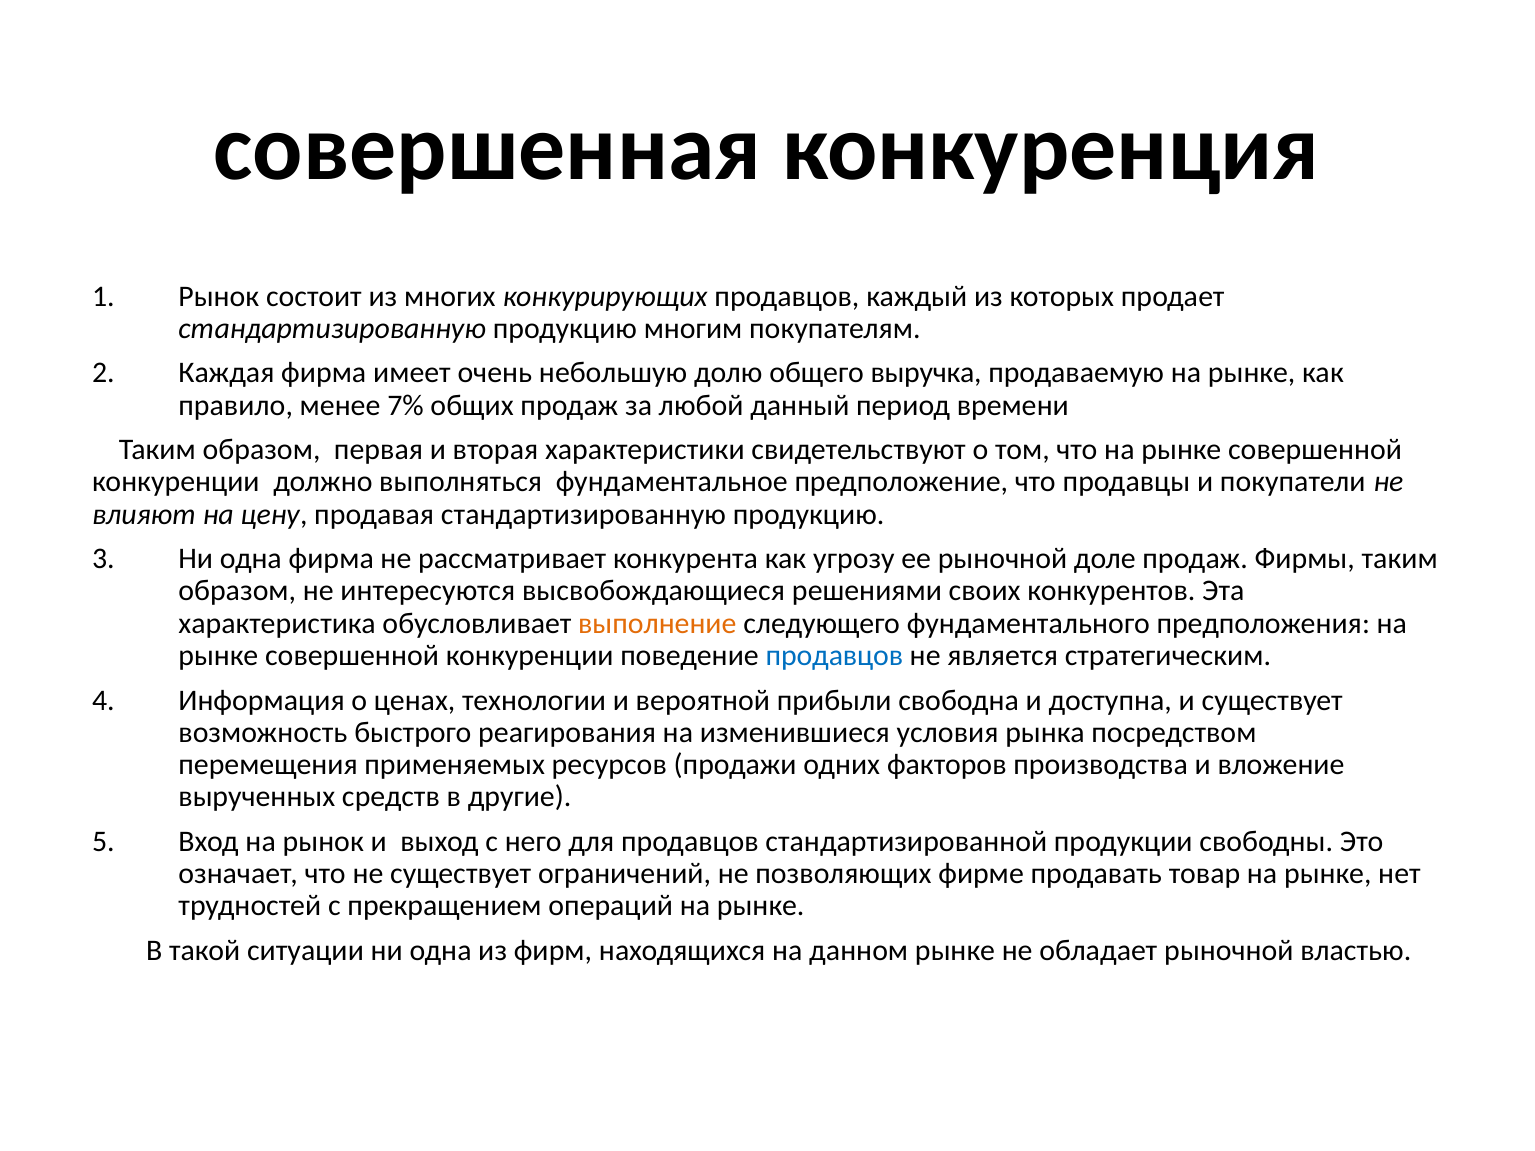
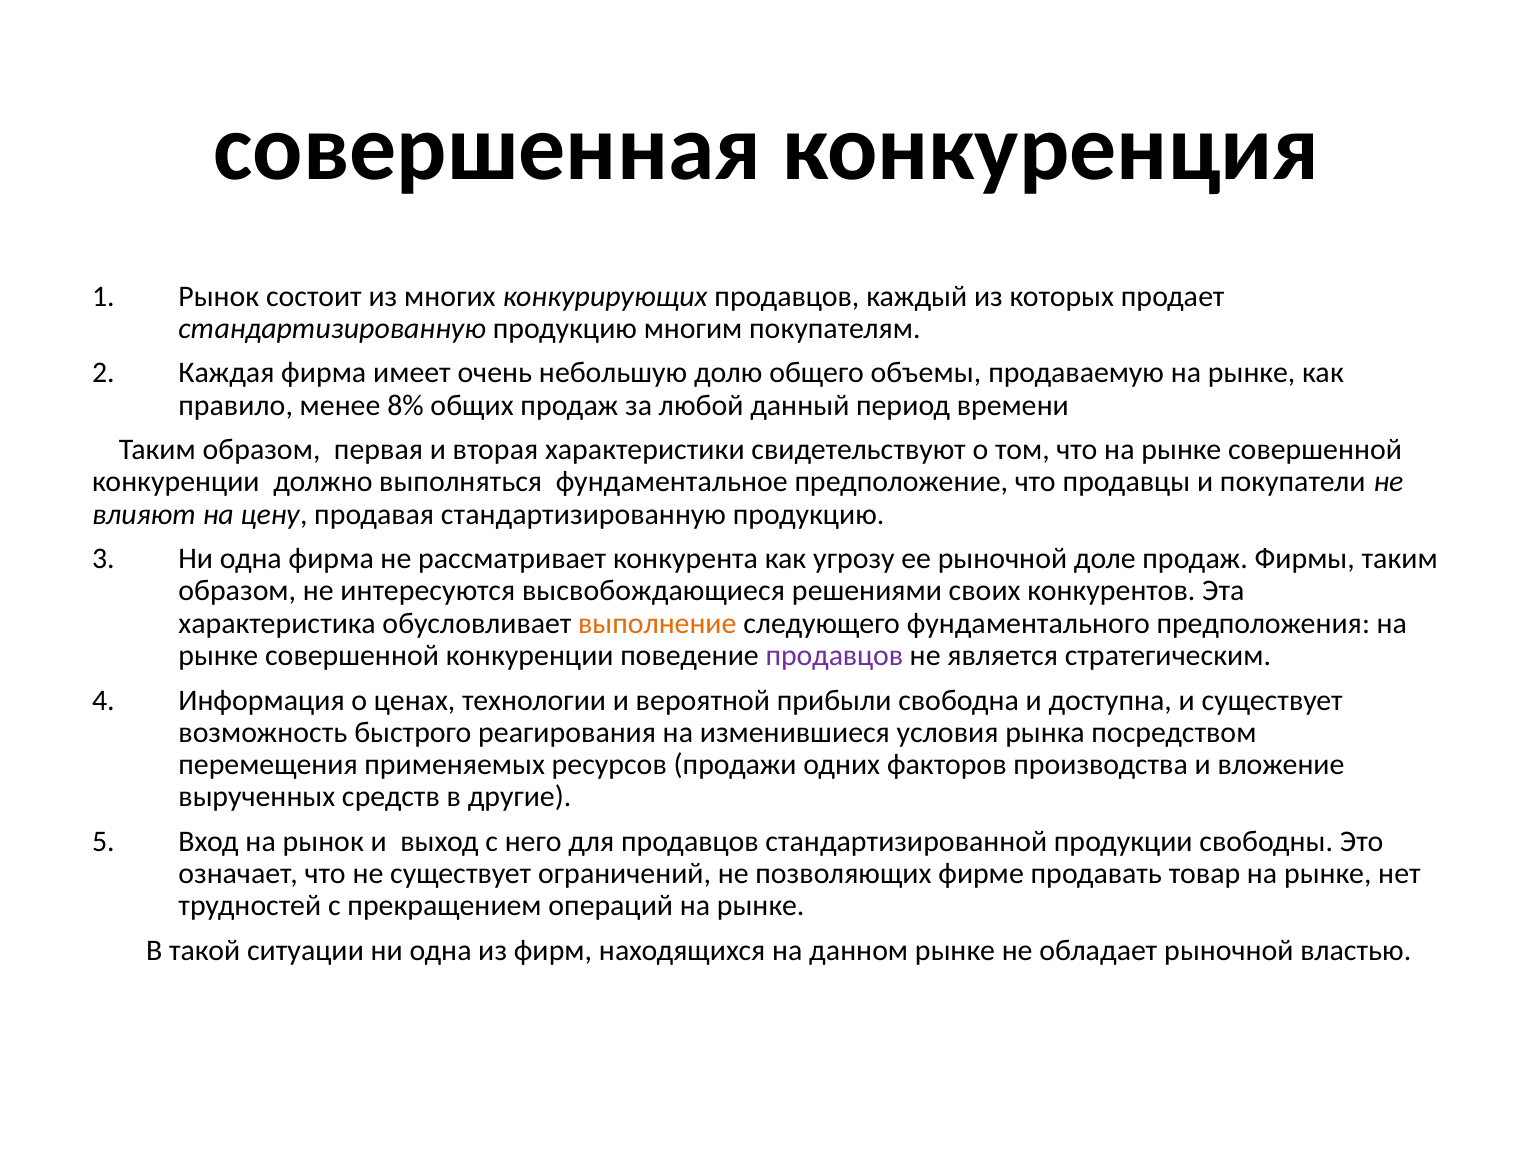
выручка: выручка -> объемы
7%: 7% -> 8%
продавцов at (834, 656) colour: blue -> purple
